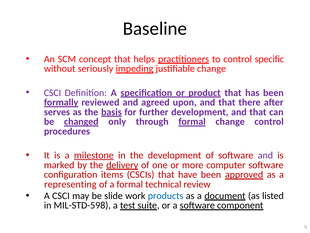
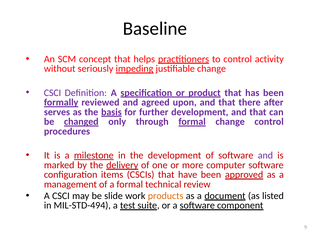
specific: specific -> activity
representing: representing -> management
products colour: blue -> orange
MIL-STD-598: MIL-STD-598 -> MIL-STD-494
